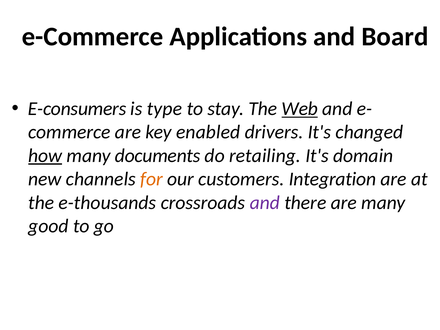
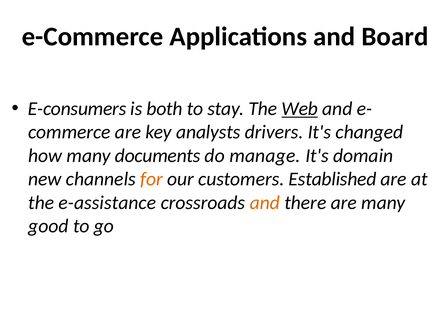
type: type -> both
enabled: enabled -> analysts
how underline: present -> none
retailing: retailing -> manage
Integration: Integration -> Established
e-thousands: e-thousands -> e-assistance
and at (265, 203) colour: purple -> orange
